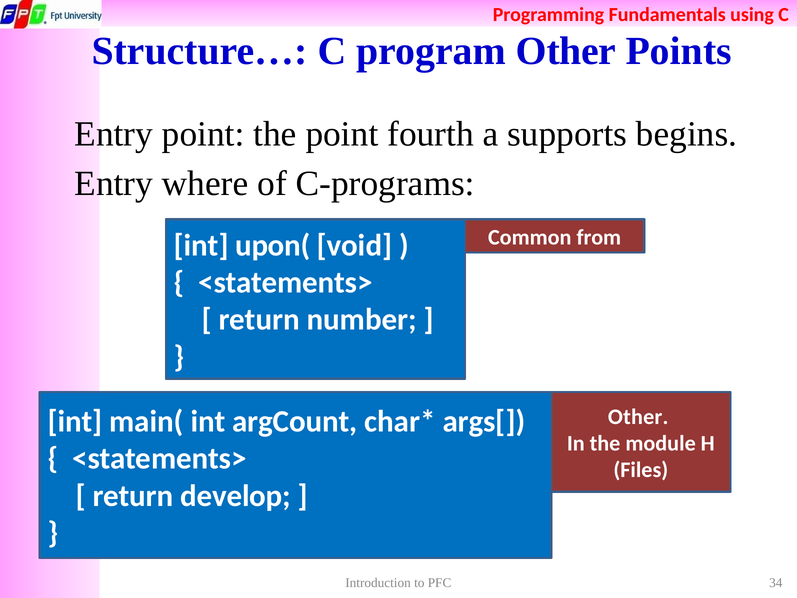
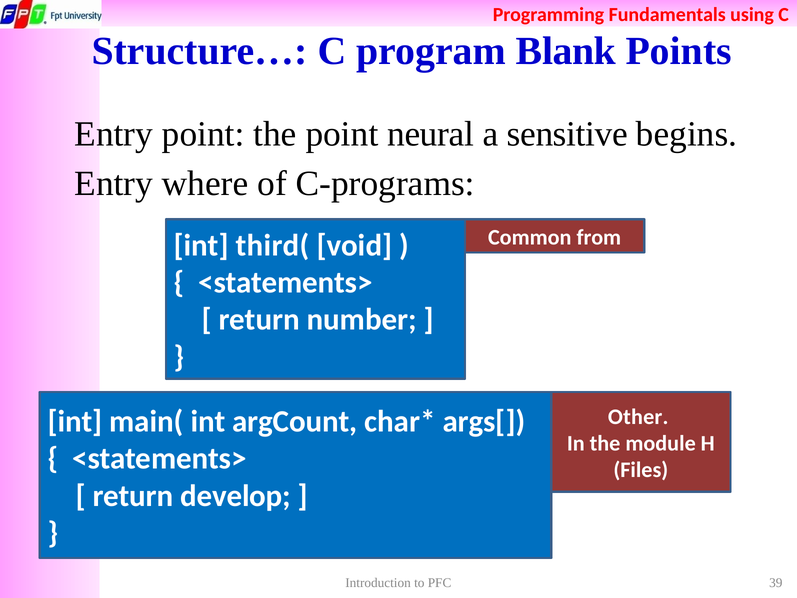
program Other: Other -> Blank
fourth: fourth -> neural
supports: supports -> sensitive
upon(: upon( -> third(
34: 34 -> 39
